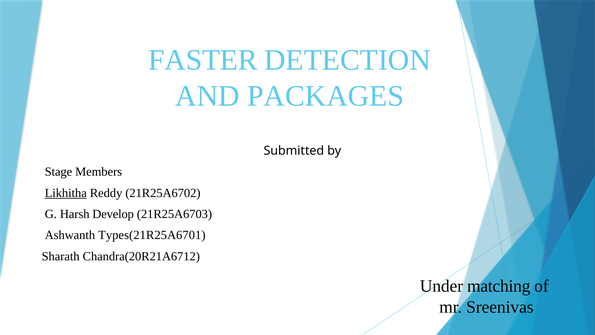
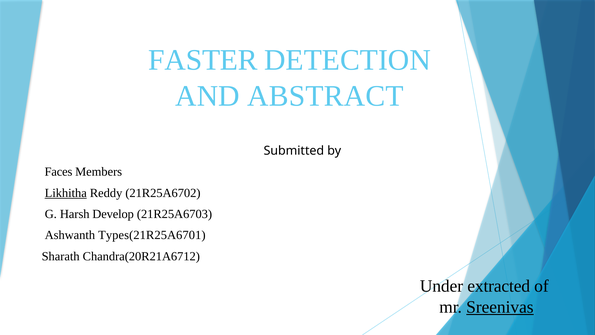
PACKAGES: PACKAGES -> ABSTRACT
Stage: Stage -> Faces
matching: matching -> extracted
Sreenivas underline: none -> present
